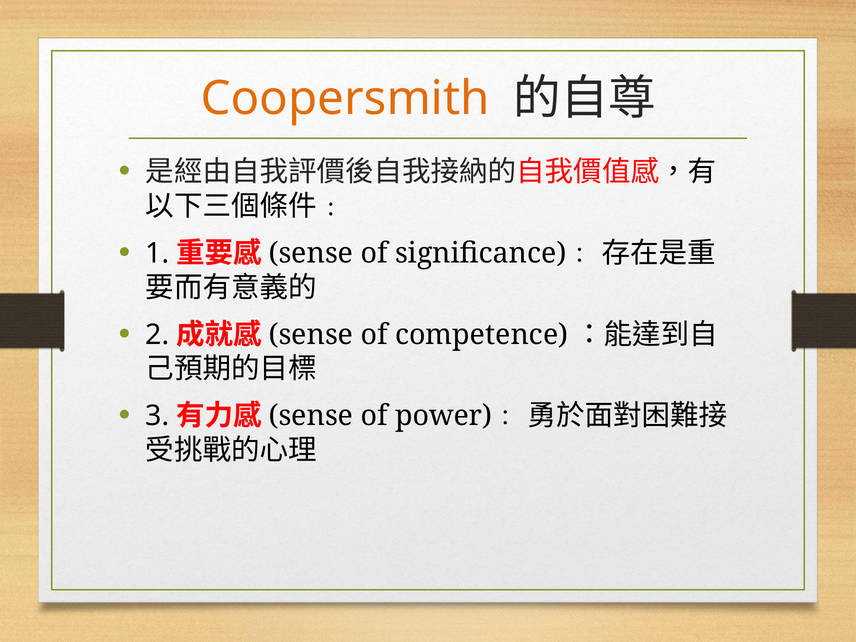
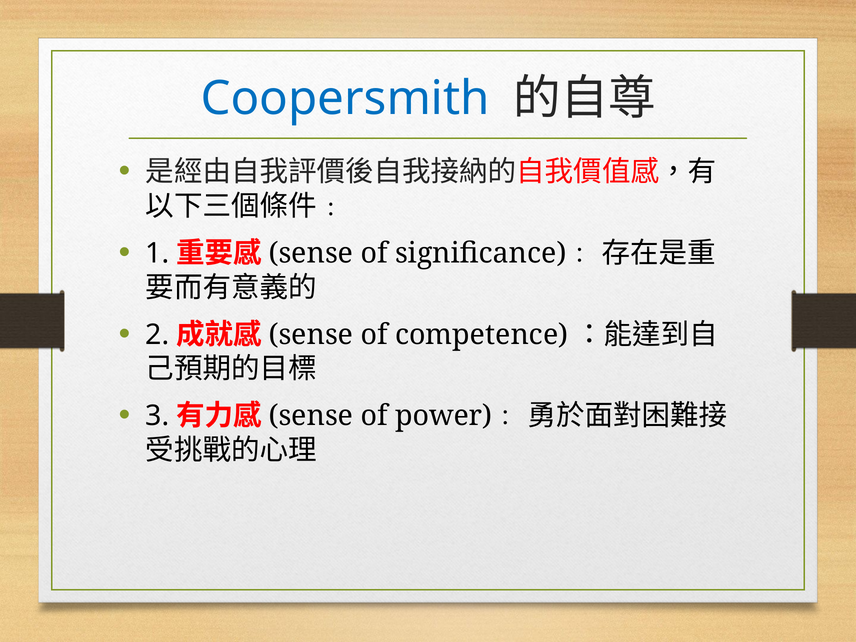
Coopersmith colour: orange -> blue
